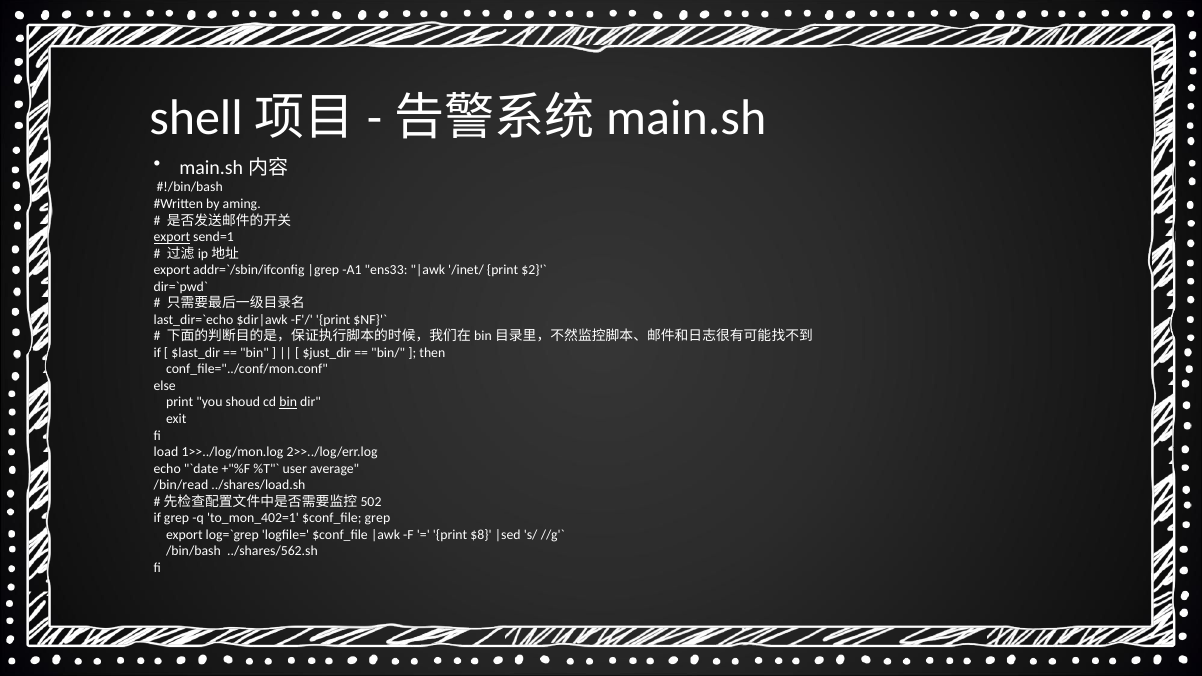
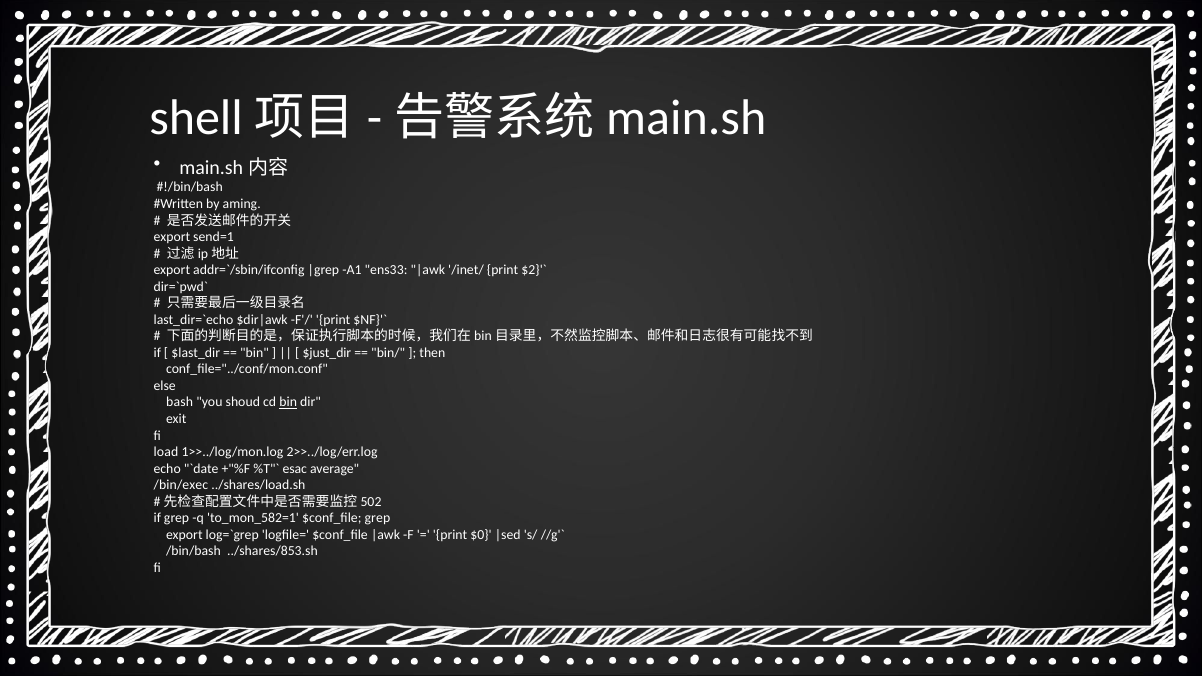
export at (172, 237) underline: present -> none
print at (180, 402): print -> bash
user: user -> esac
/bin/read: /bin/read -> /bin/exec
to_mon_402=1: to_mon_402=1 -> to_mon_582=1
$8: $8 -> $0
../shares/562.sh: ../shares/562.sh -> ../shares/853.sh
